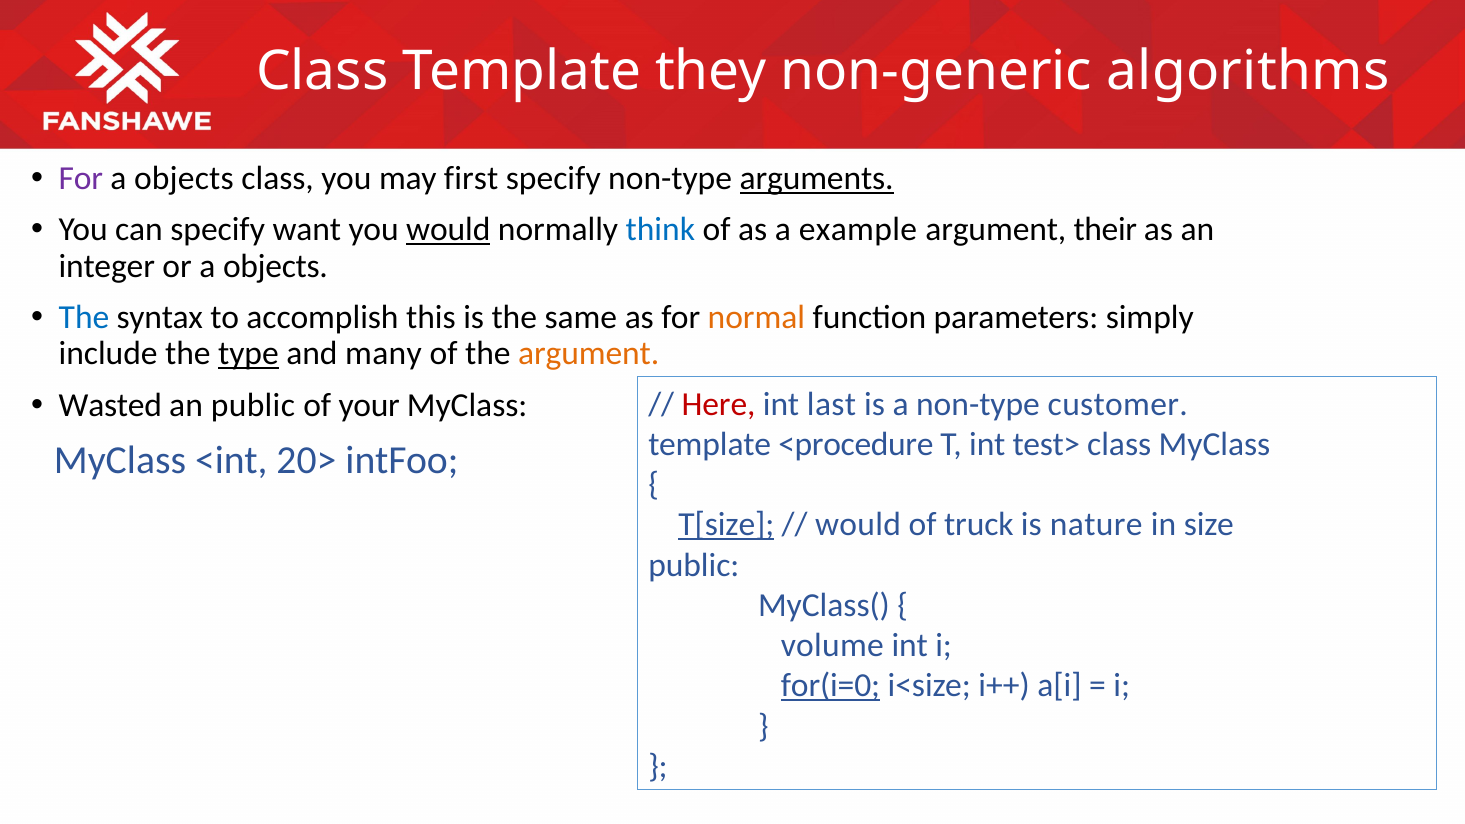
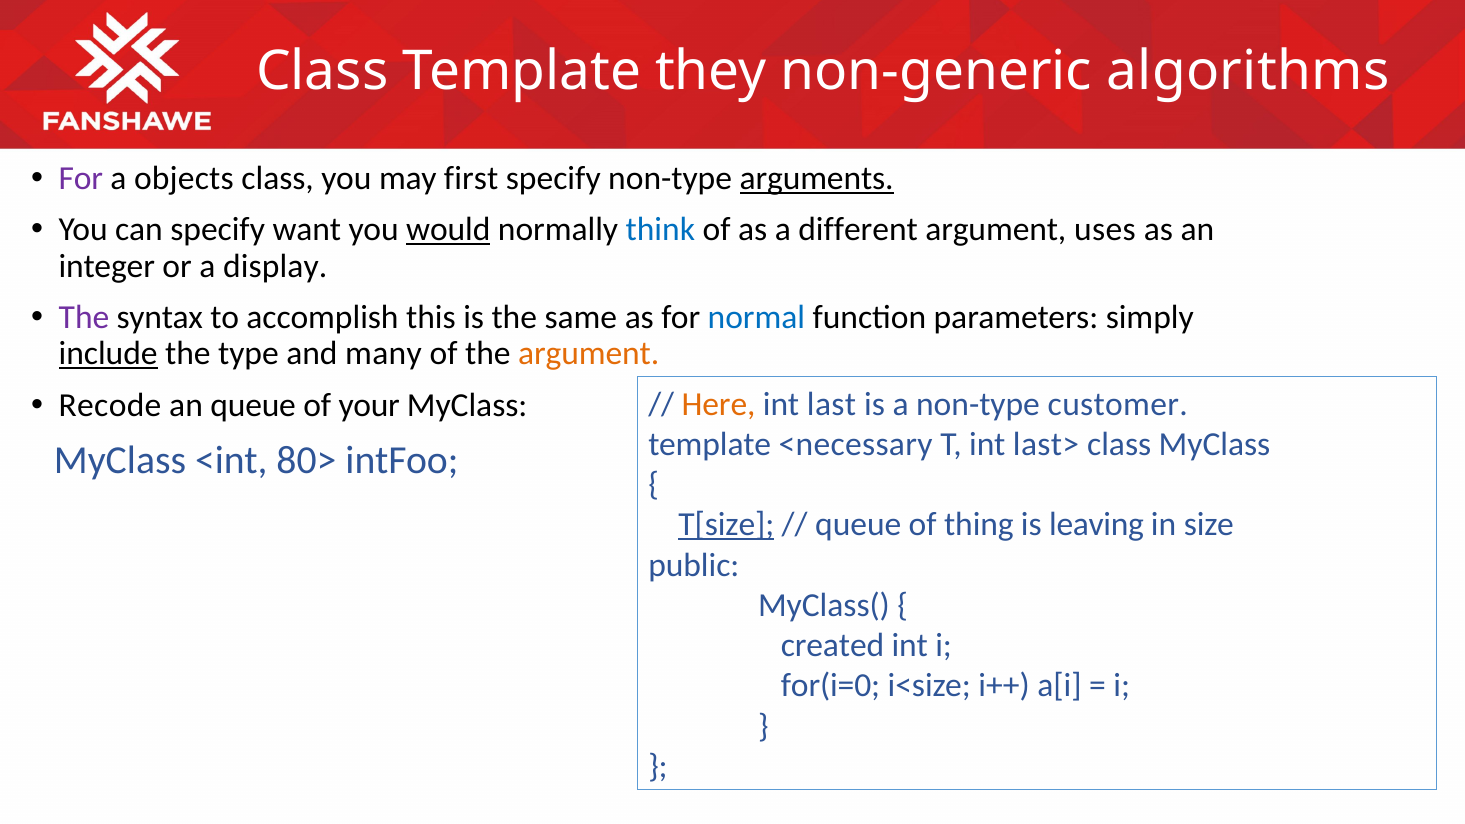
example: example -> different
their: their -> uses
or a objects: objects -> display
The at (84, 318) colour: blue -> purple
normal colour: orange -> blue
include underline: none -> present
type underline: present -> none
Wasted: Wasted -> Recode
an public: public -> queue
Here colour: red -> orange
<procedure: <procedure -> <necessary
test>: test> -> last>
20>: 20> -> 80>
would at (858, 525): would -> queue
truck: truck -> thing
nature: nature -> leaving
volume: volume -> created
for(i=0 underline: present -> none
